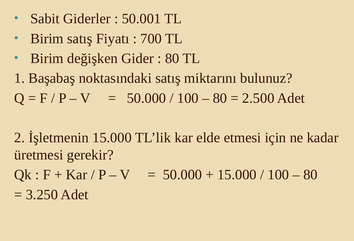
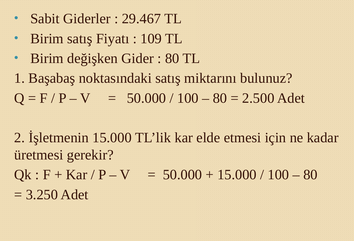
50.001: 50.001 -> 29.467
700: 700 -> 109
